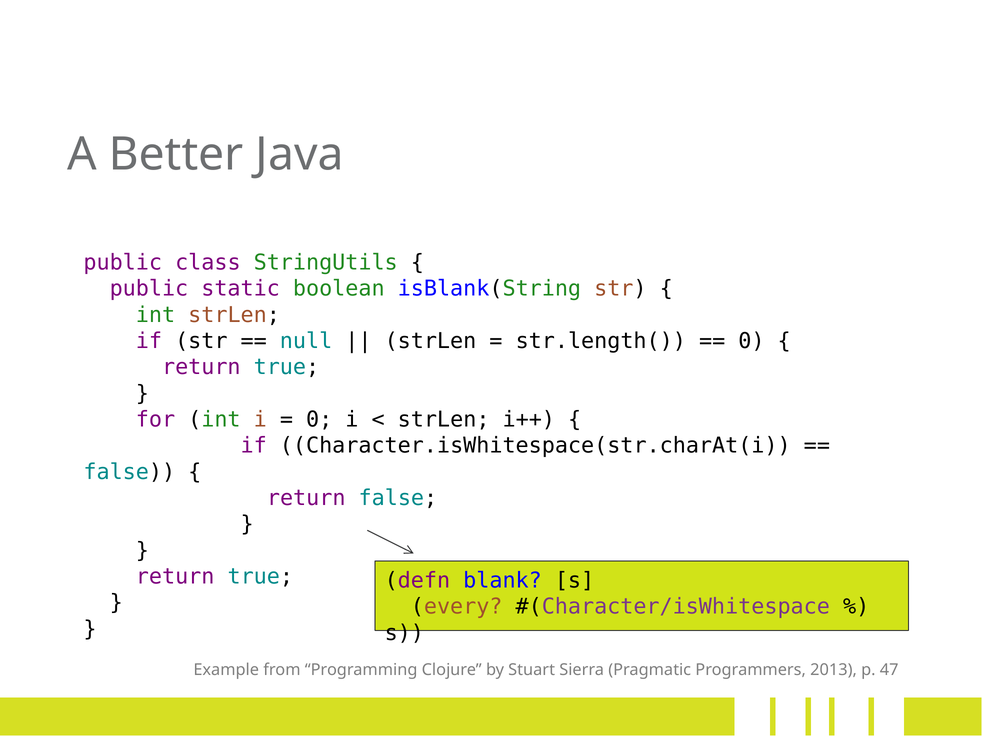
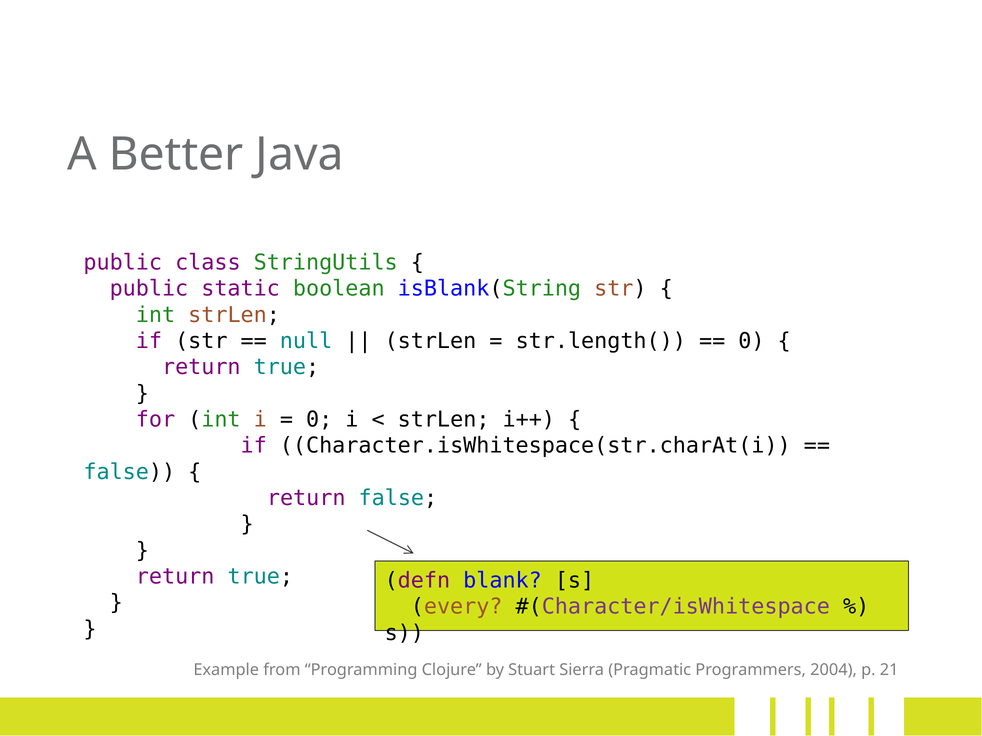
2013: 2013 -> 2004
47: 47 -> 21
